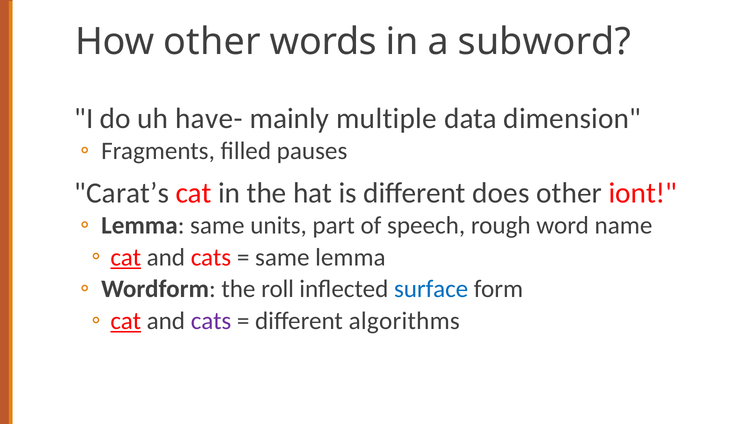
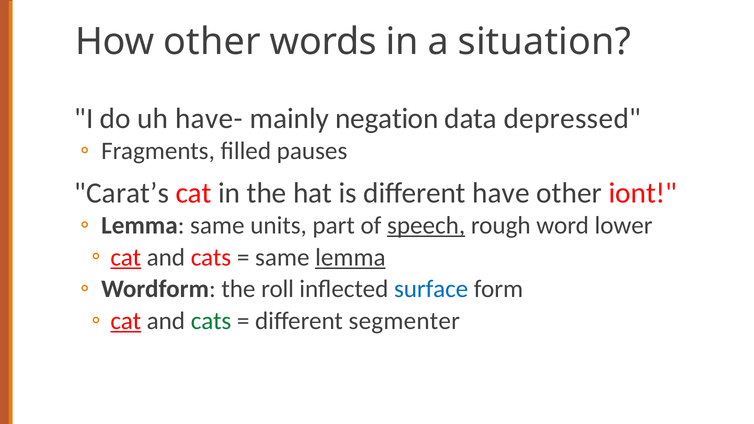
subword: subword -> situation
multiple: multiple -> negation
dimension: dimension -> depressed
does: does -> have
speech underline: none -> present
name: name -> lower
lemma at (350, 257) underline: none -> present
cats at (211, 321) colour: purple -> green
algorithms: algorithms -> segmenter
